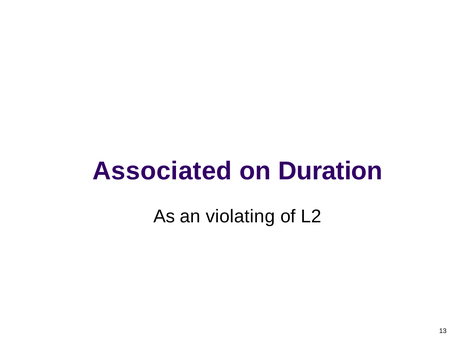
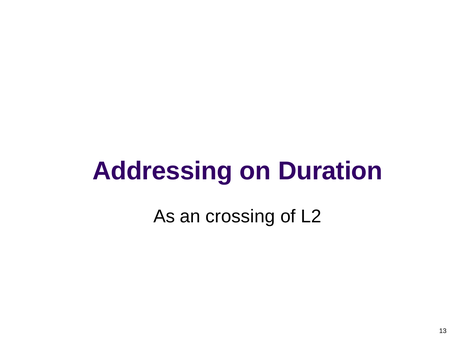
Associated: Associated -> Addressing
violating: violating -> crossing
